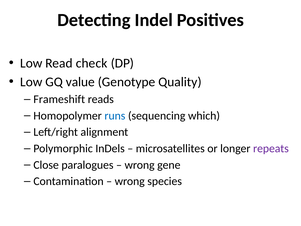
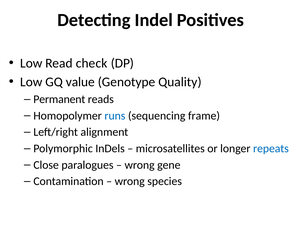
Frameshift: Frameshift -> Permanent
which: which -> frame
repeats colour: purple -> blue
